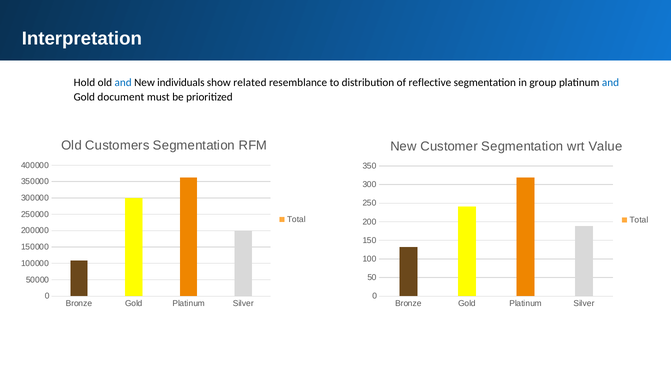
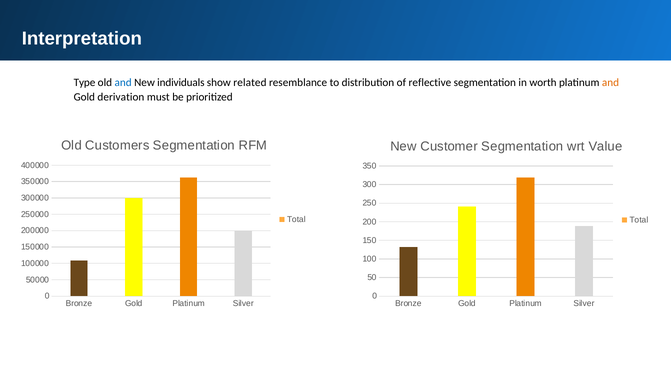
Hold: Hold -> Type
group: group -> worth
and at (611, 82) colour: blue -> orange
document: document -> derivation
